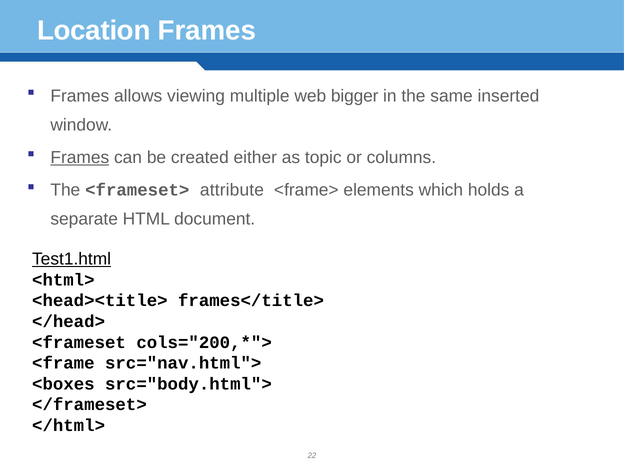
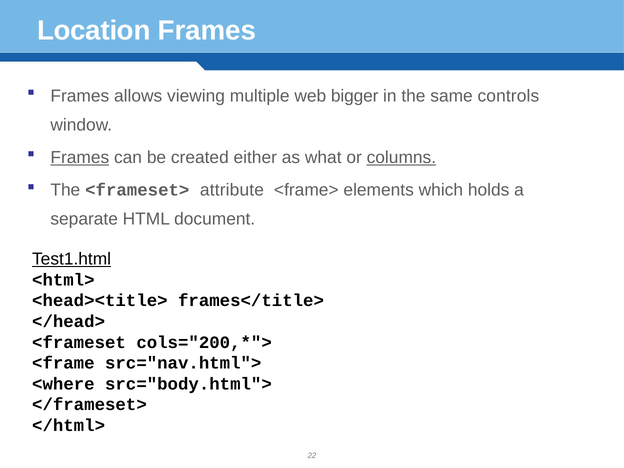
inserted: inserted -> controls
topic: topic -> what
columns underline: none -> present
<boxes: <boxes -> <where
